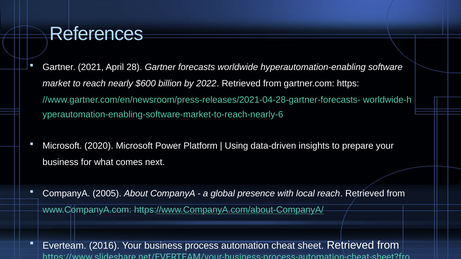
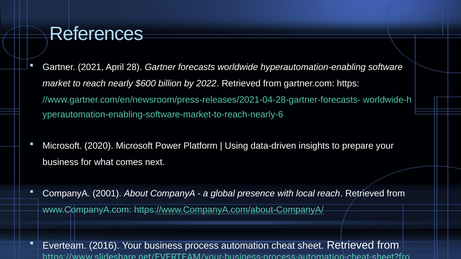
2005: 2005 -> 2001
